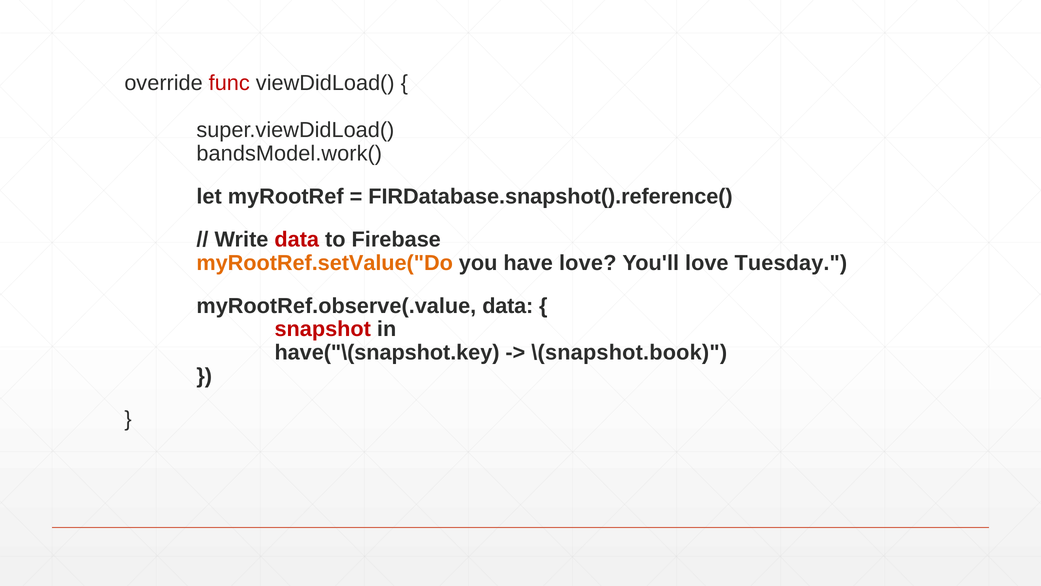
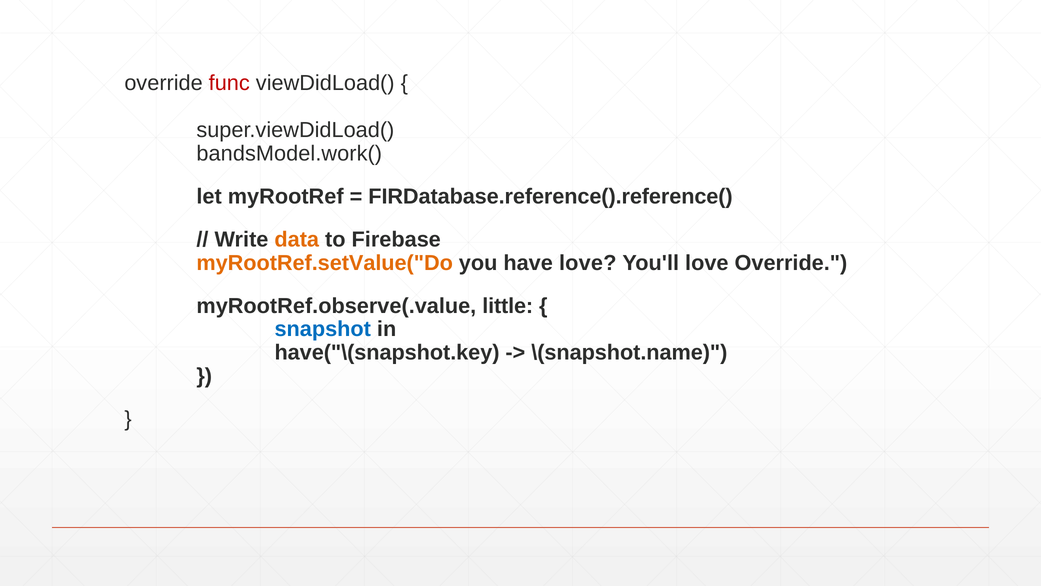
FIRDatabase.snapshot().reference(: FIRDatabase.snapshot().reference( -> FIRDatabase.reference().reference(
data at (297, 239) colour: red -> orange
love Tuesday: Tuesday -> Override
myRootRef.observe(.value data: data -> little
snapshot colour: red -> blue
\(snapshot.book: \(snapshot.book -> \(snapshot.name
